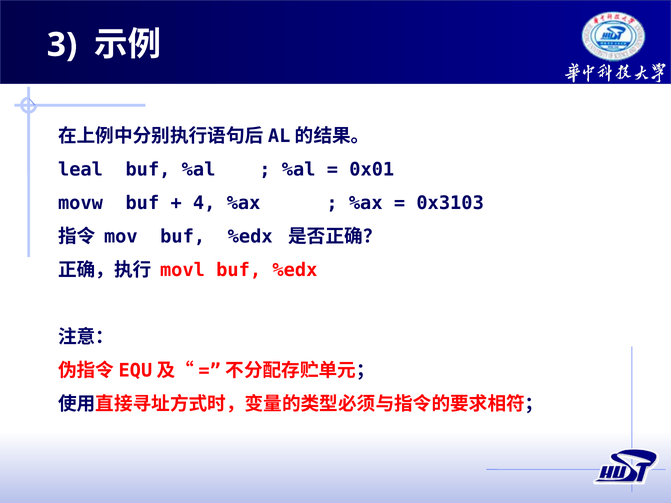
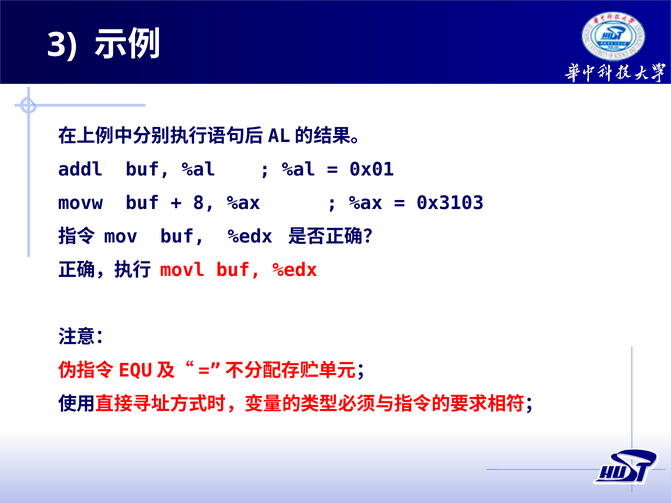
leal: leal -> addl
4: 4 -> 8
